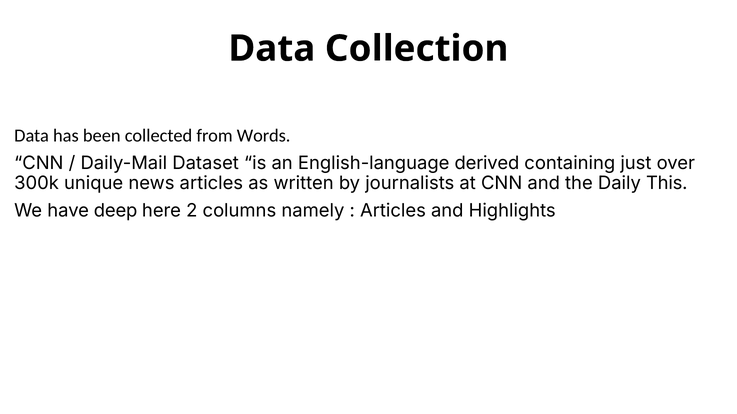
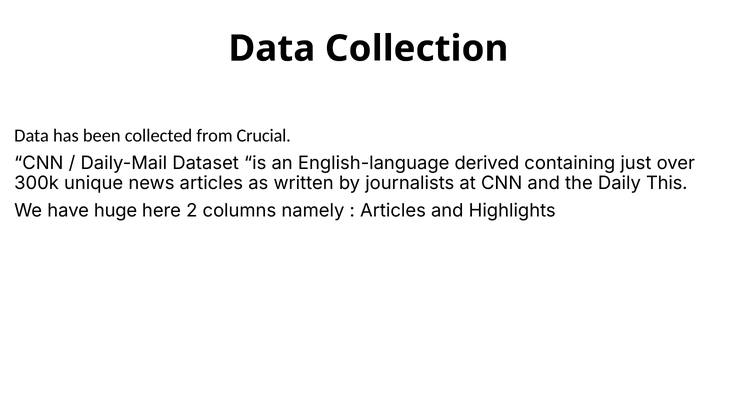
Words: Words -> Crucial
deep: deep -> huge
